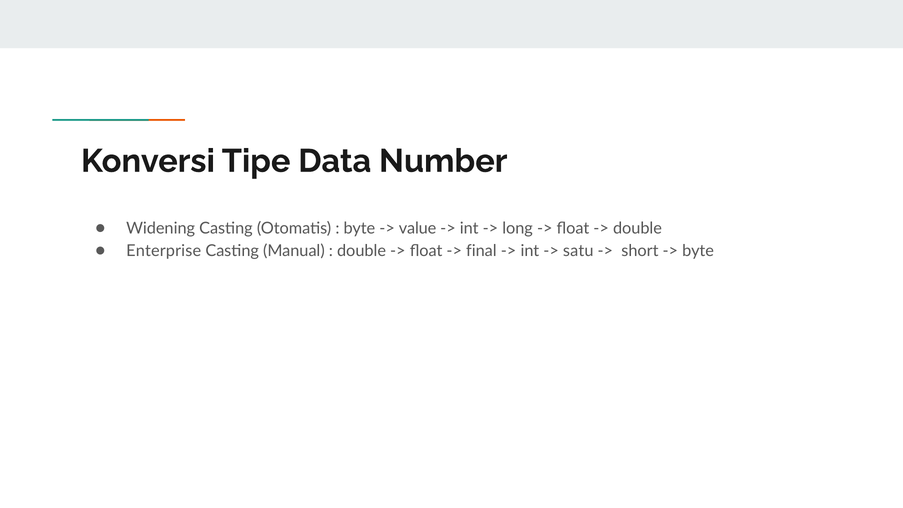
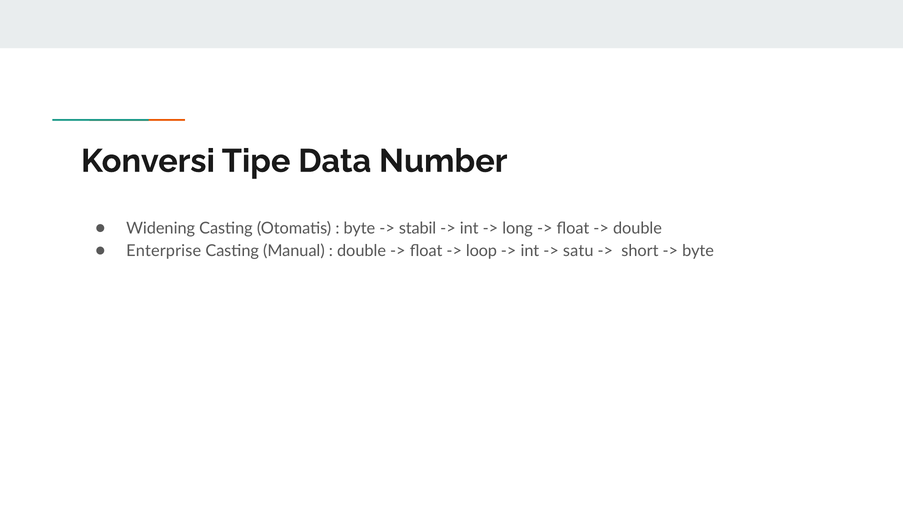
value: value -> stabil
final: final -> loop
